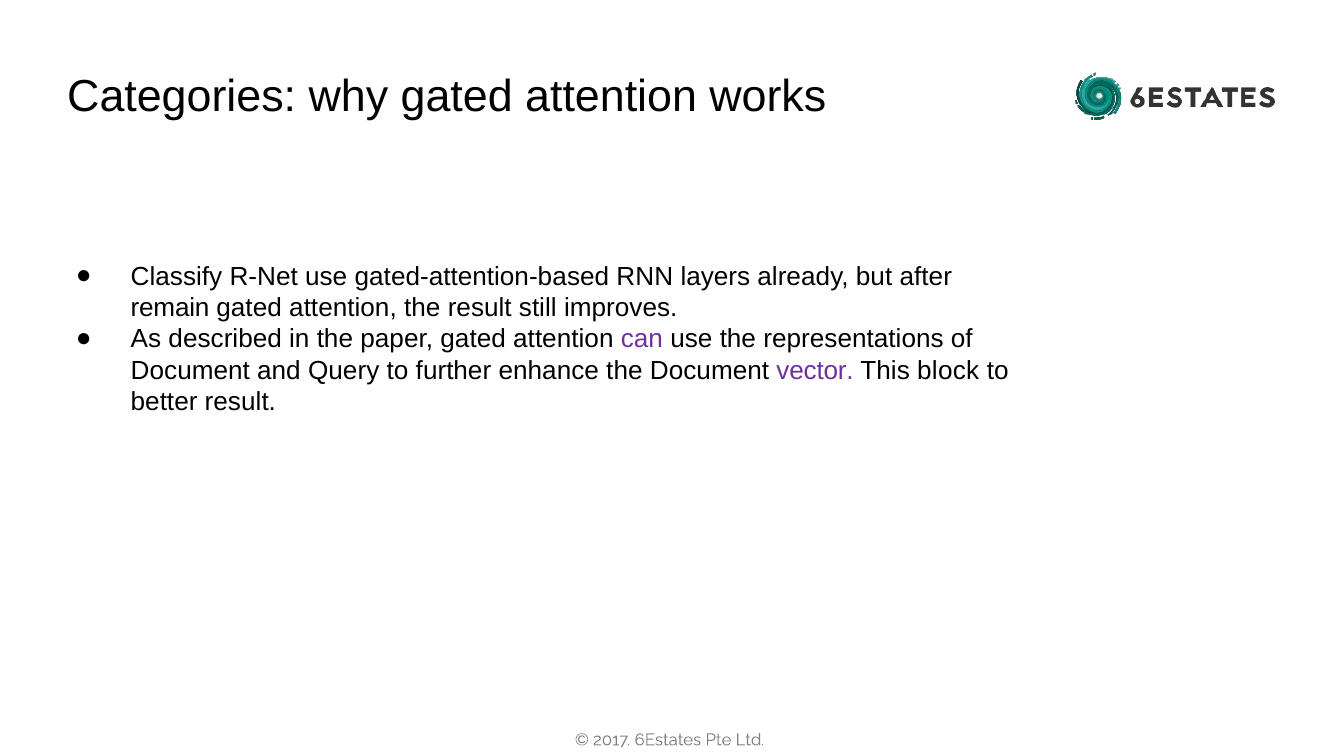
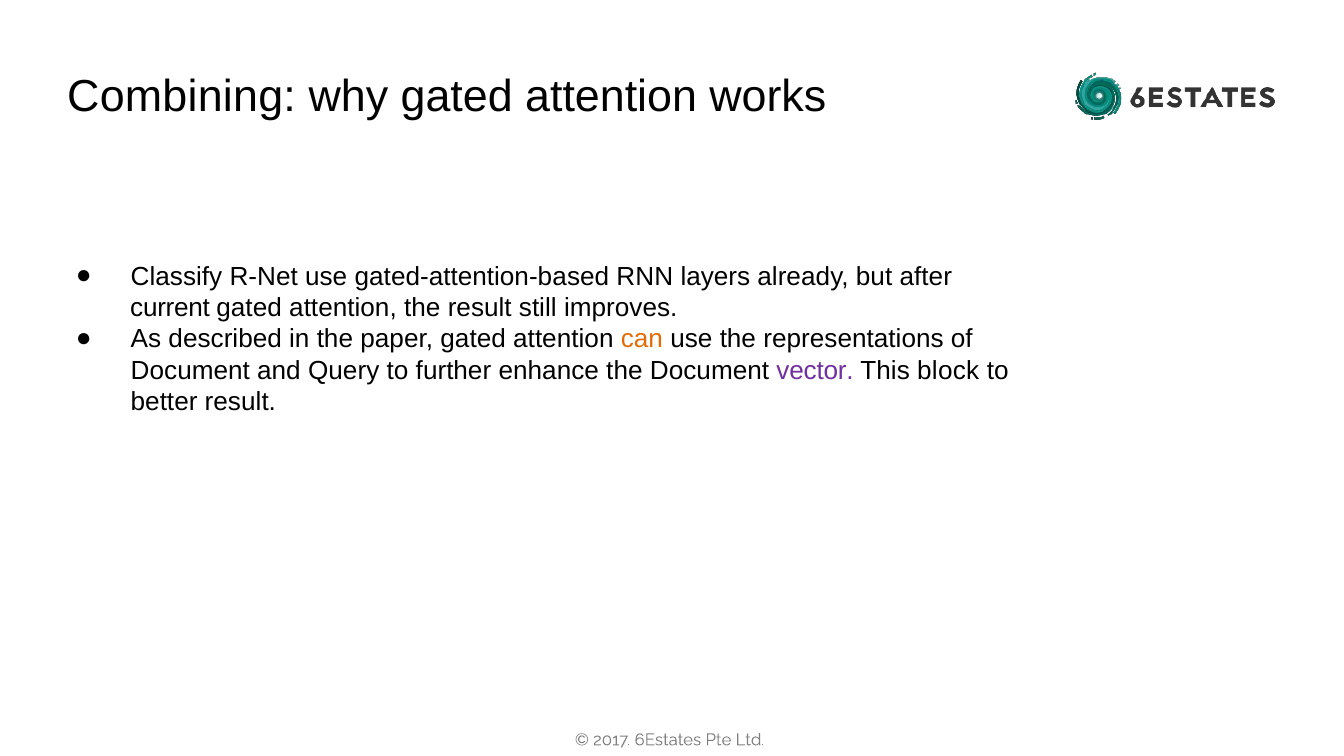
Categories: Categories -> Combining
remain: remain -> current
can colour: purple -> orange
